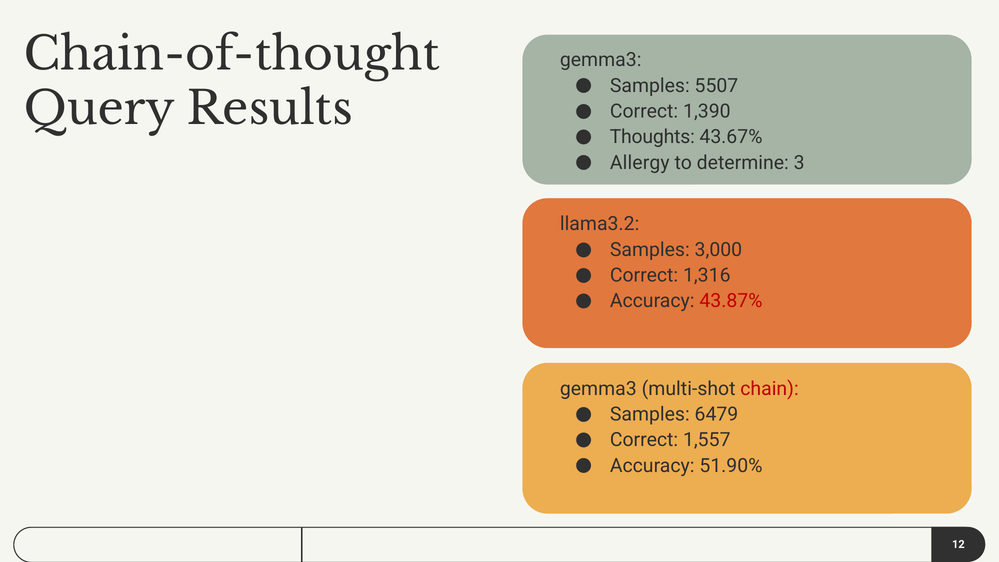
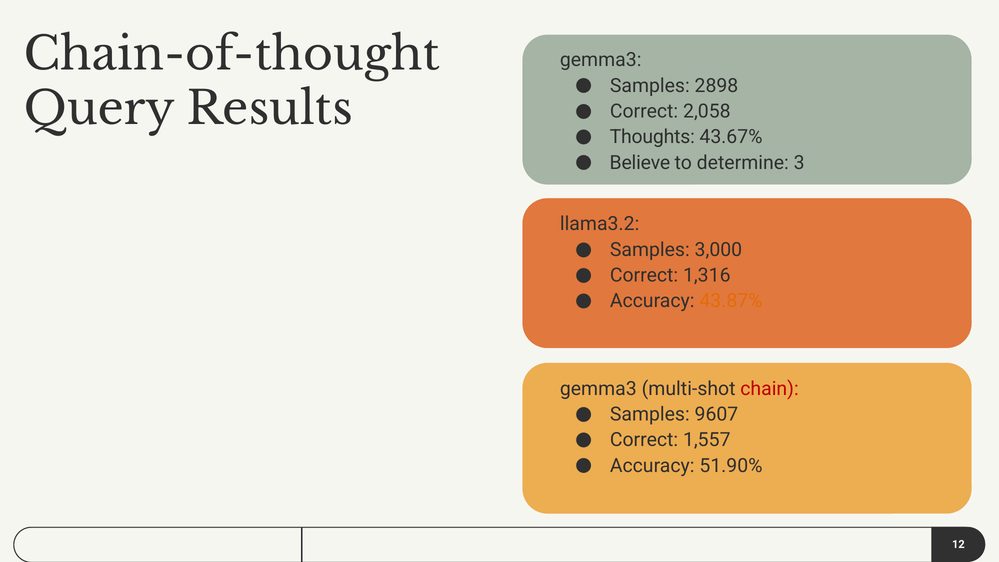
5507: 5507 -> 2898
1,390: 1,390 -> 2,058
Allergy: Allergy -> Believe
43.87% colour: red -> orange
6479: 6479 -> 9607
